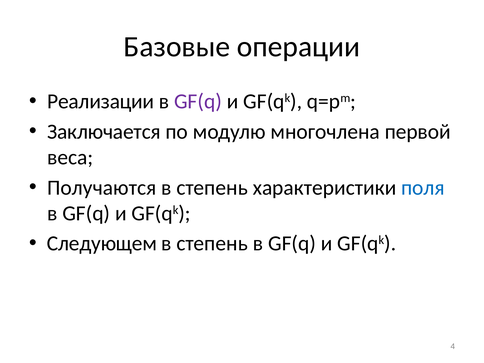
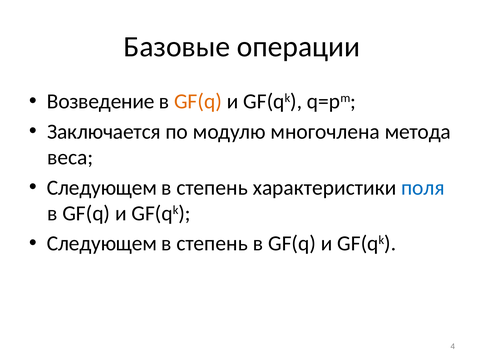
Реализации: Реализации -> Возведение
GF(q at (198, 102) colour: purple -> orange
первой: первой -> метода
Получаются at (102, 188): Получаются -> Следующем
